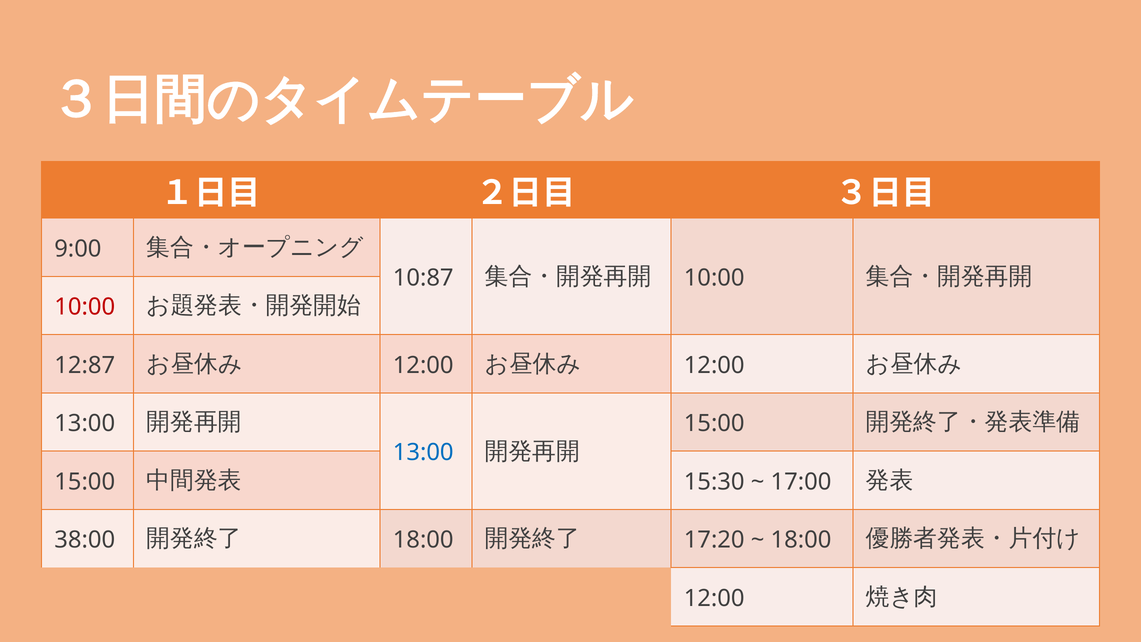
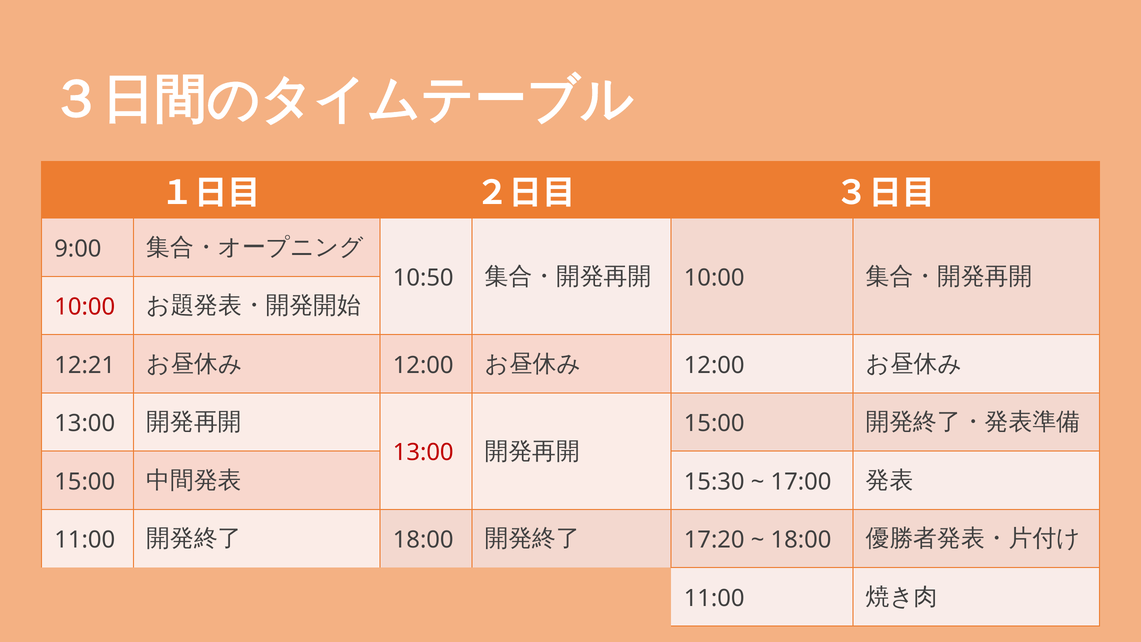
10:87: 10:87 -> 10:50
12:87: 12:87 -> 12:21
13:00 at (423, 452) colour: blue -> red
38:00 at (85, 540): 38:00 -> 11:00
12:00 at (714, 598): 12:00 -> 11:00
